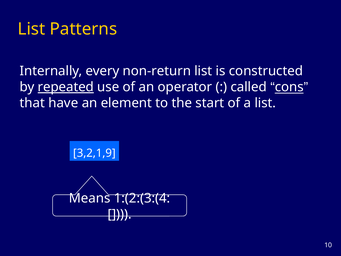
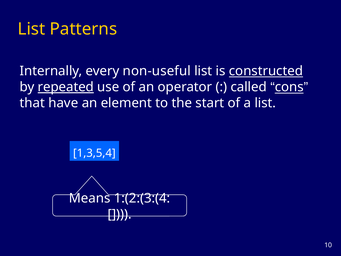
non-return: non-return -> non-useful
constructed underline: none -> present
3,2,1,9: 3,2,1,9 -> 1,3,5,4
